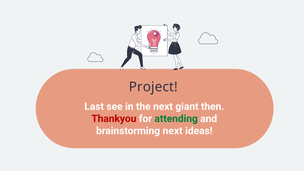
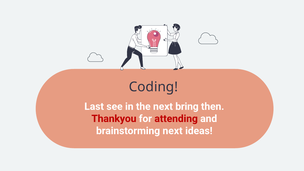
Project: Project -> Coding
giant: giant -> bring
attending colour: green -> red
